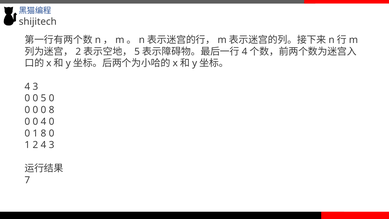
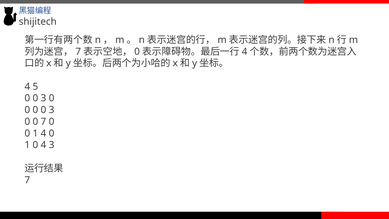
2 at (78, 52): 2 -> 7
5 at (137, 52): 5 -> 0
3 at (35, 87): 3 -> 5
5 at (43, 98): 5 -> 3
0 0 0 8: 8 -> 3
0 4: 4 -> 7
1 8: 8 -> 4
1 2: 2 -> 0
